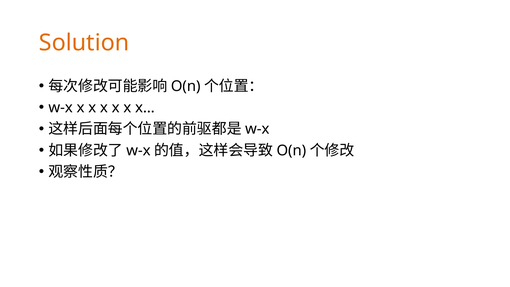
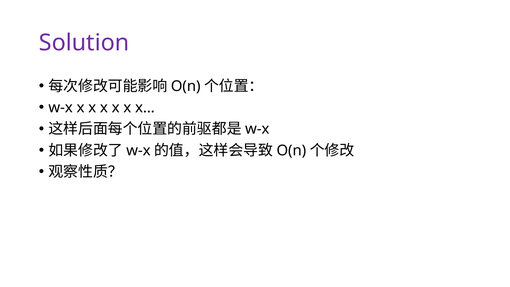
Solution colour: orange -> purple
